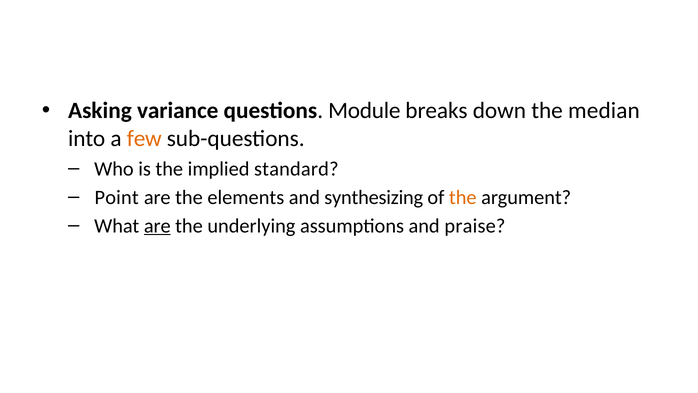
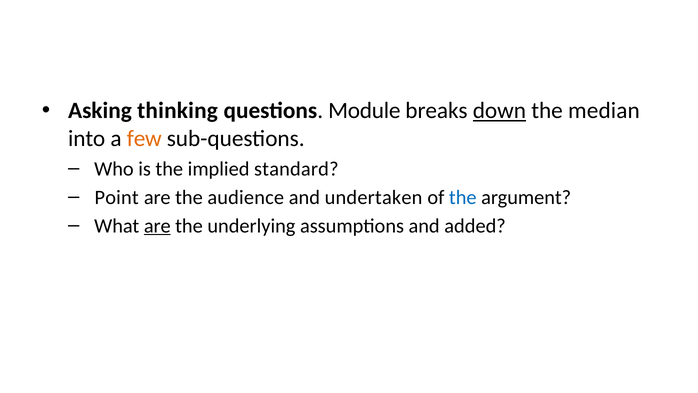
variance: variance -> thinking
down underline: none -> present
elements: elements -> audience
synthesizing: synthesizing -> undertaken
the at (463, 197) colour: orange -> blue
praise: praise -> added
